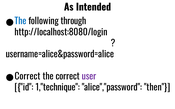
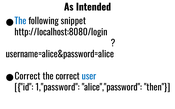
through: through -> snippet
user colour: purple -> blue
1,"technique: 1,"technique -> 1,"password
